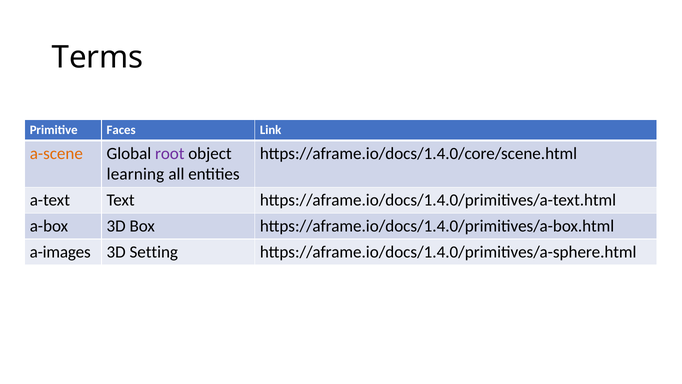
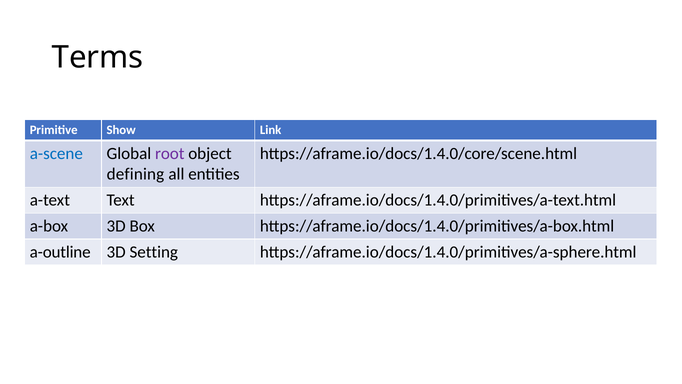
Faces: Faces -> Show
a-scene colour: orange -> blue
learning: learning -> defining
a-images: a-images -> a-outline
